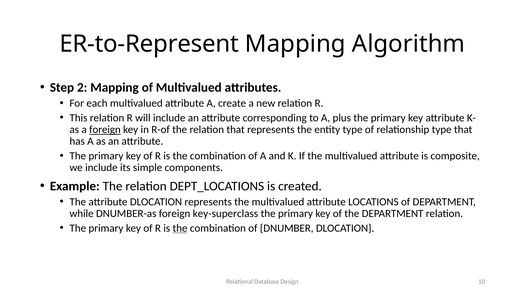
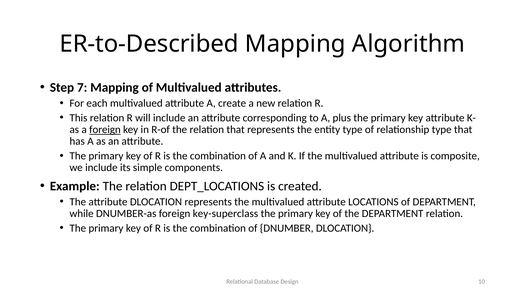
ER-to-Represent: ER-to-Represent -> ER-to-Described
2: 2 -> 7
the at (180, 228) underline: present -> none
